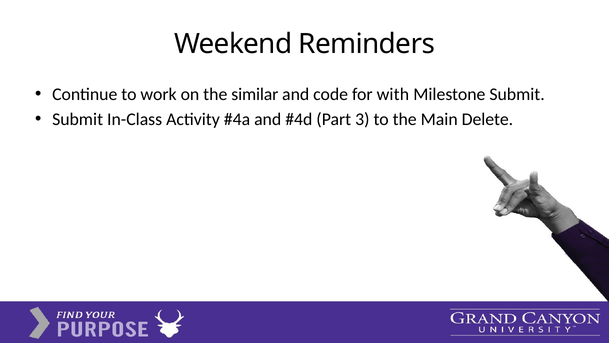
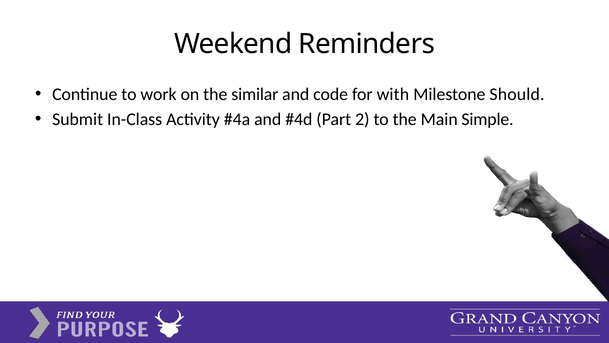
Milestone Submit: Submit -> Should
3: 3 -> 2
Delete: Delete -> Simple
